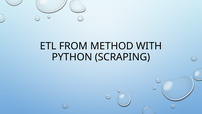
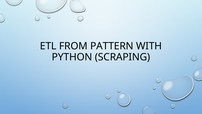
METHOD: METHOD -> PATTERN
